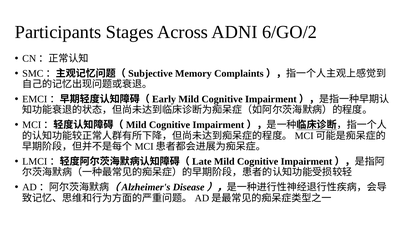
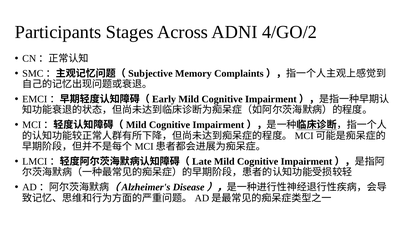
6/GO/2: 6/GO/2 -> 4/GO/2
